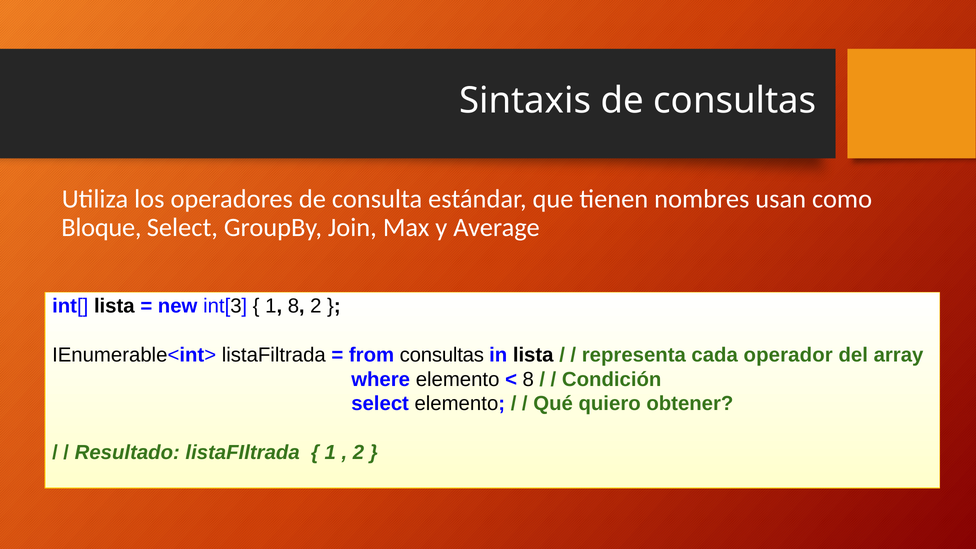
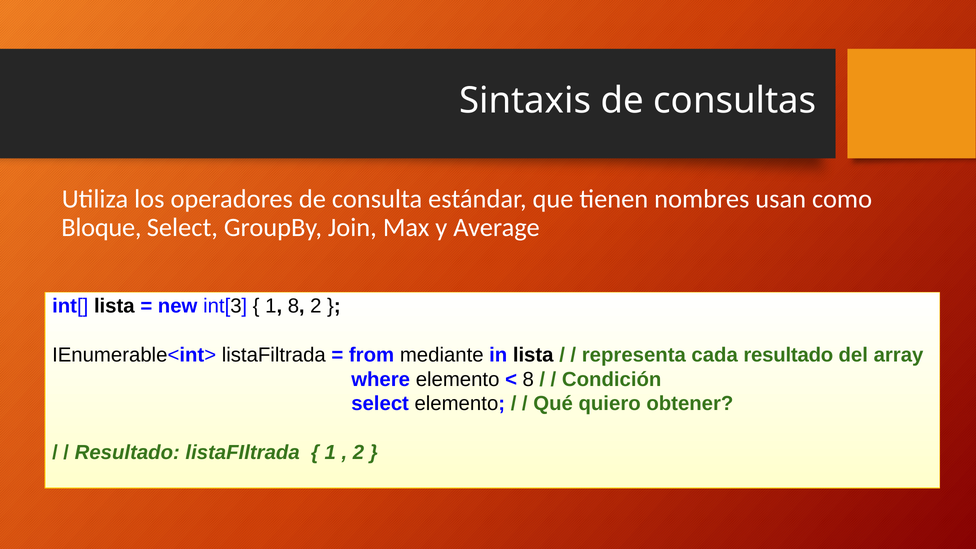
from consultas: consultas -> mediante
cada operador: operador -> resultado
